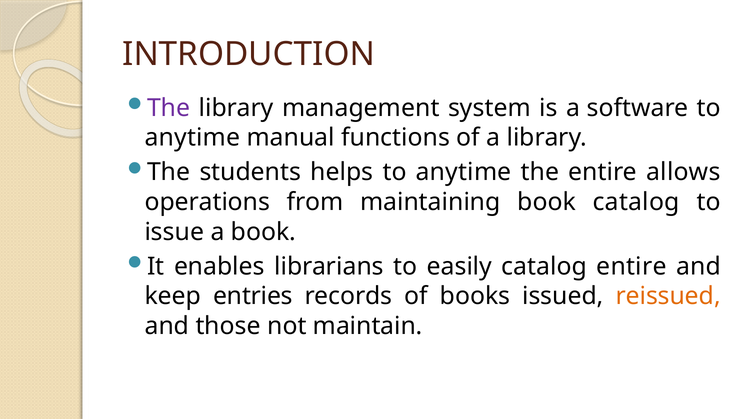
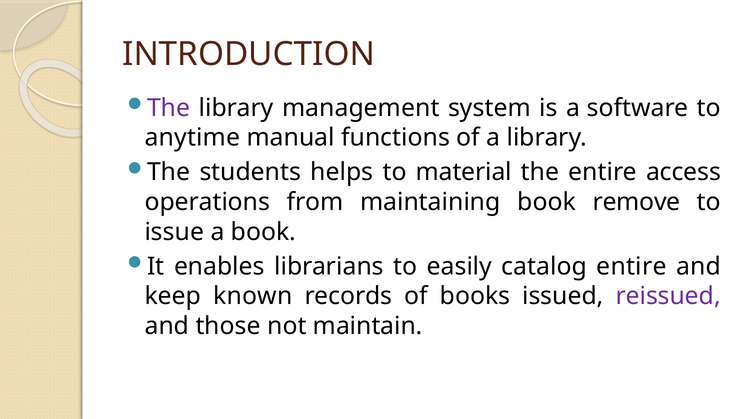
helps to anytime: anytime -> material
allows: allows -> access
book catalog: catalog -> remove
entries: entries -> known
reissued colour: orange -> purple
